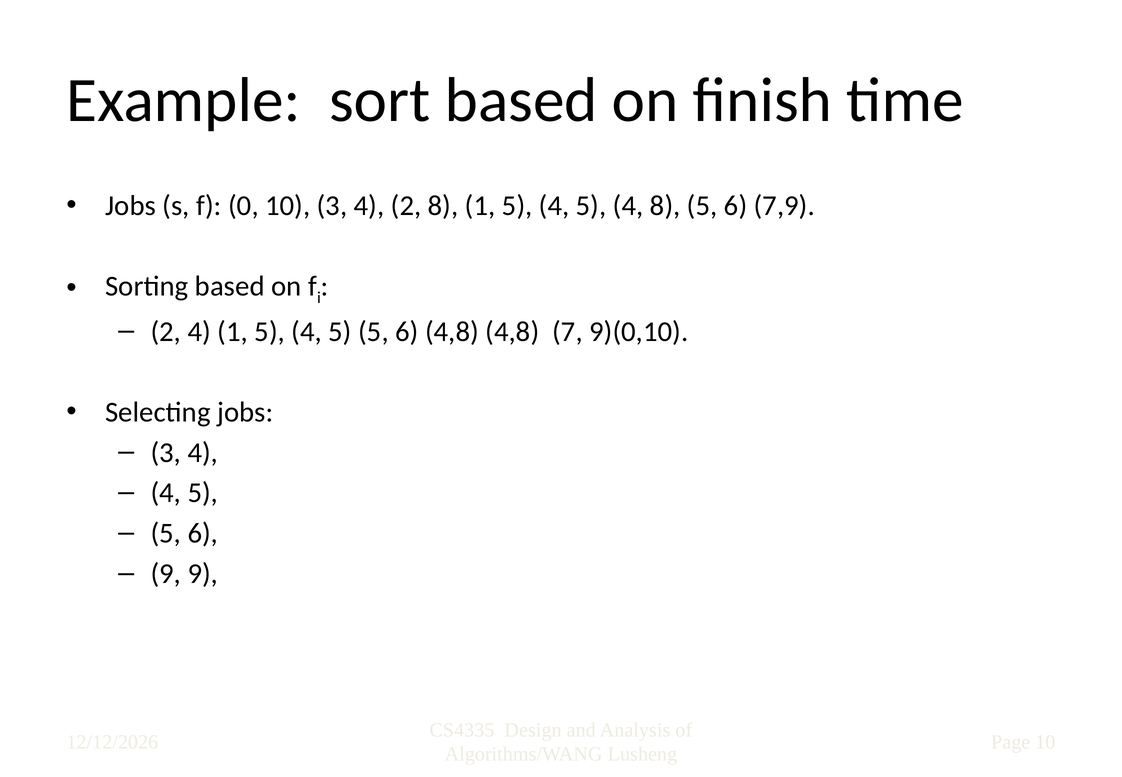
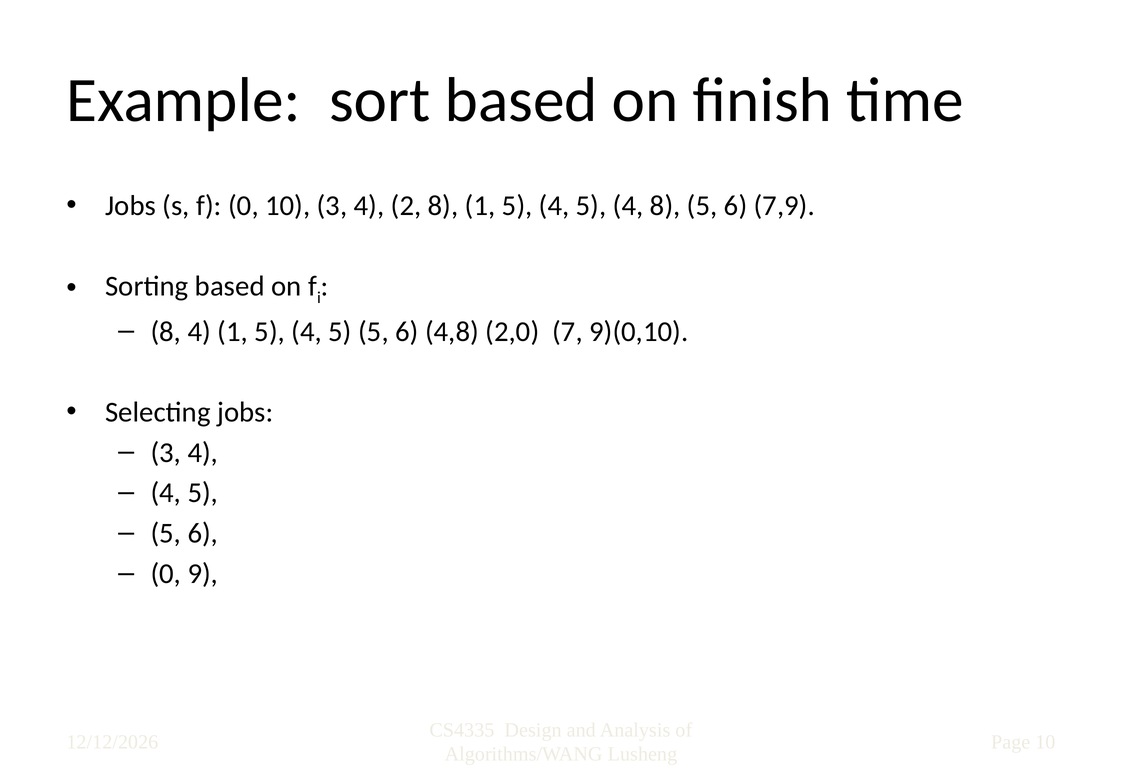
2 at (166, 332): 2 -> 8
4,8 4,8: 4,8 -> 2,0
9 at (166, 574): 9 -> 0
